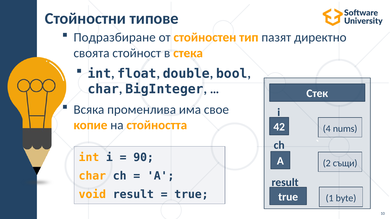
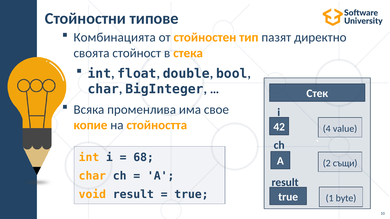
Подразбиране: Подразбиране -> Комбинацията
nums: nums -> value
90: 90 -> 68
